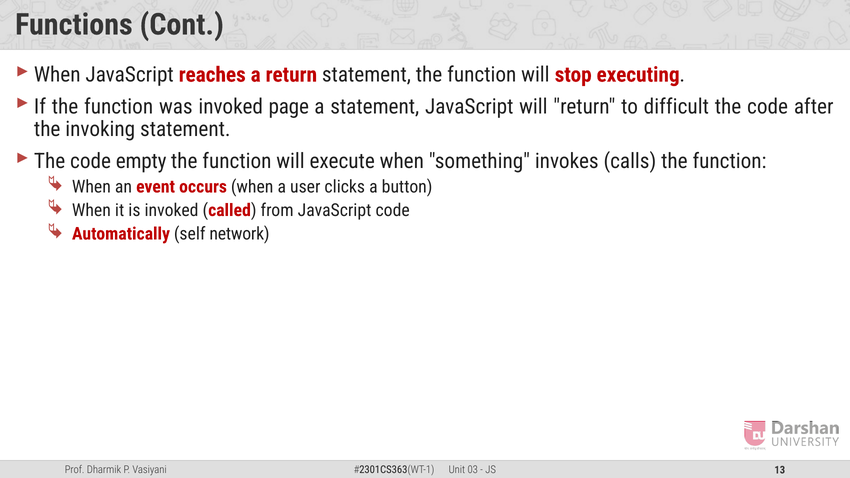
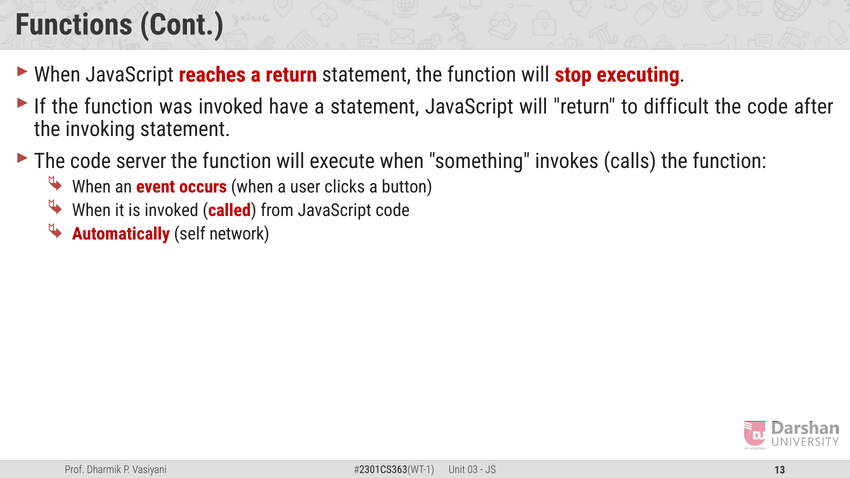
page: page -> have
empty: empty -> server
